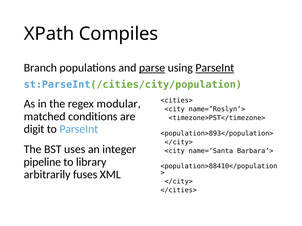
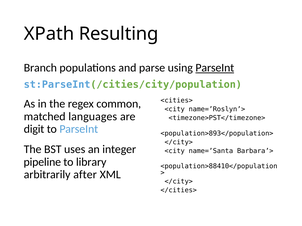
Compiles: Compiles -> Resulting
parse underline: present -> none
modular: modular -> common
conditions: conditions -> languages
fuses: fuses -> after
